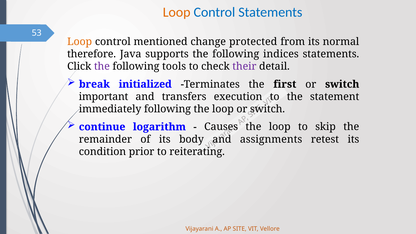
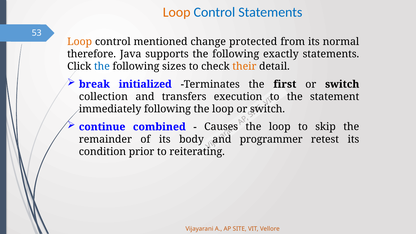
indices: indices -> exactly
the at (102, 67) colour: purple -> blue
tools: tools -> sizes
their colour: purple -> orange
important: important -> collection
logarithm: logarithm -> combined
assignments: assignments -> programmer
